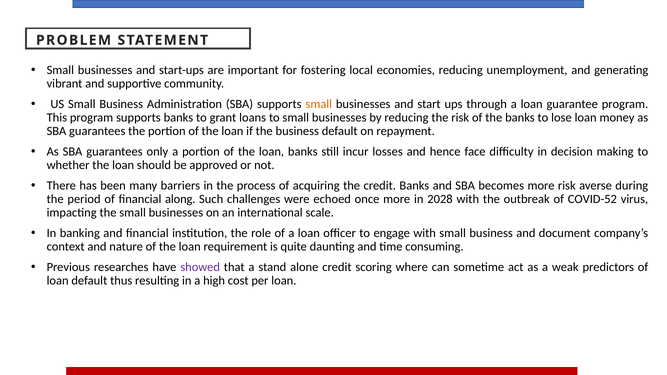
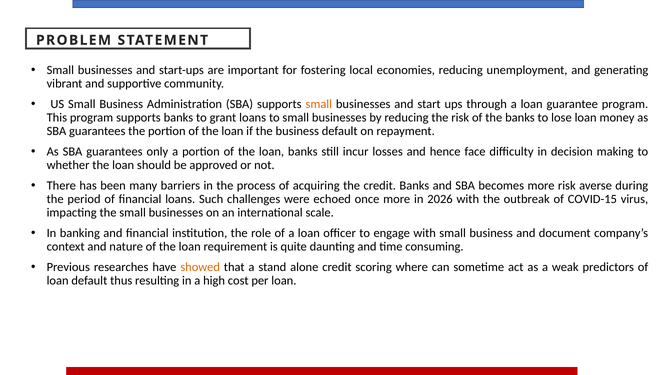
financial along: along -> loans
2028: 2028 -> 2026
COVID-52: COVID-52 -> COVID-15
showed colour: purple -> orange
